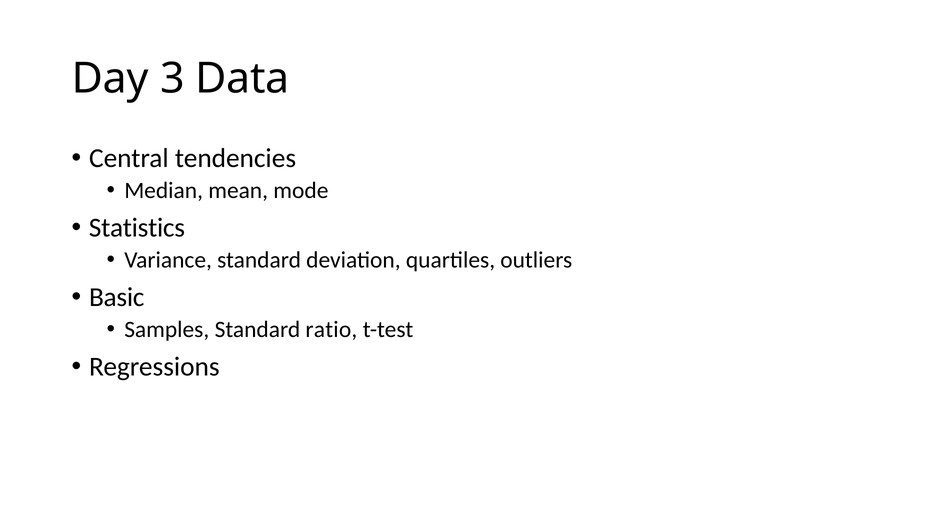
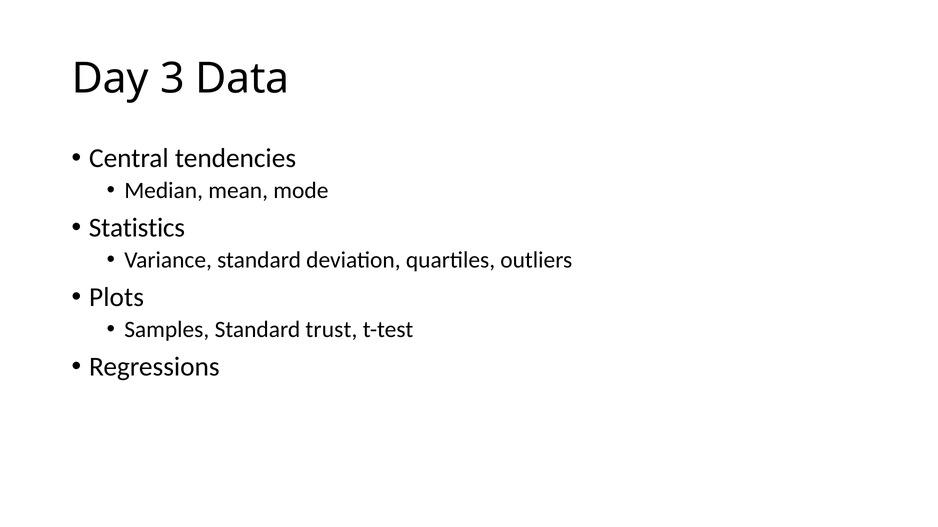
Basic: Basic -> Plots
ratio: ratio -> trust
